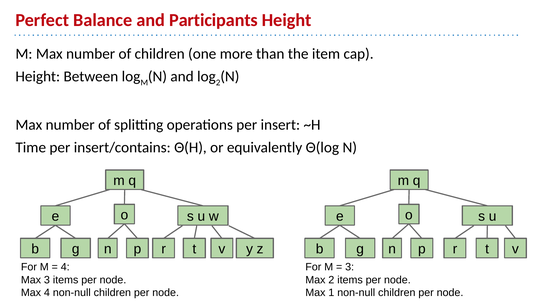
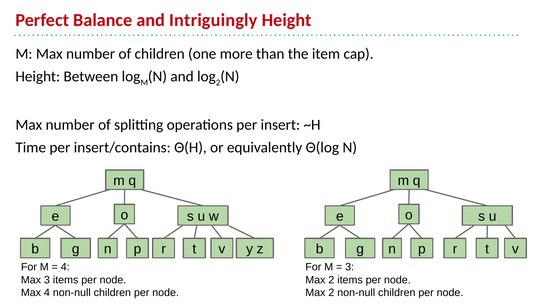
Participants: Participants -> Intriguingly
1 at (331, 292): 1 -> 2
